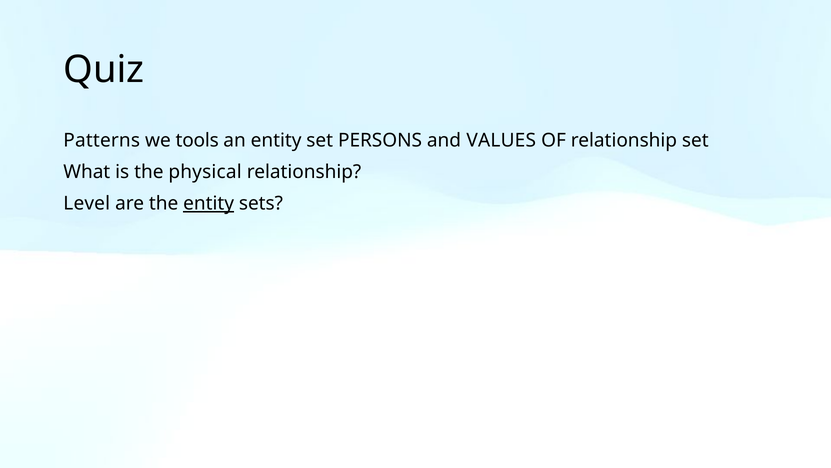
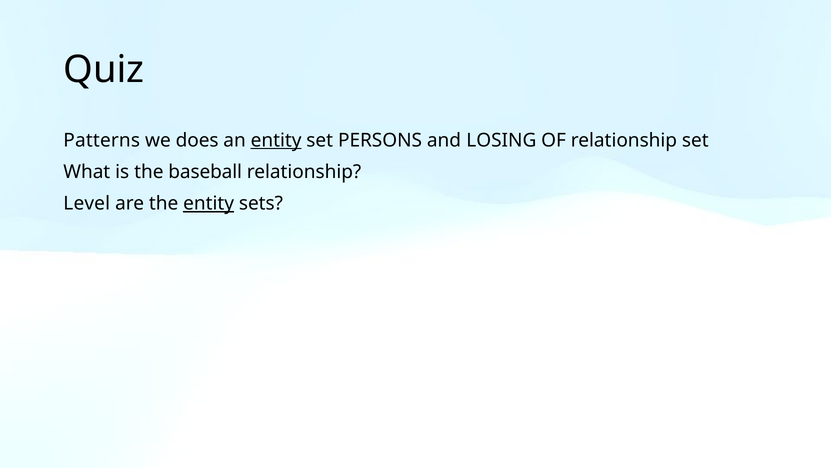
tools: tools -> does
entity at (276, 140) underline: none -> present
VALUES: VALUES -> LOSING
physical: physical -> baseball
